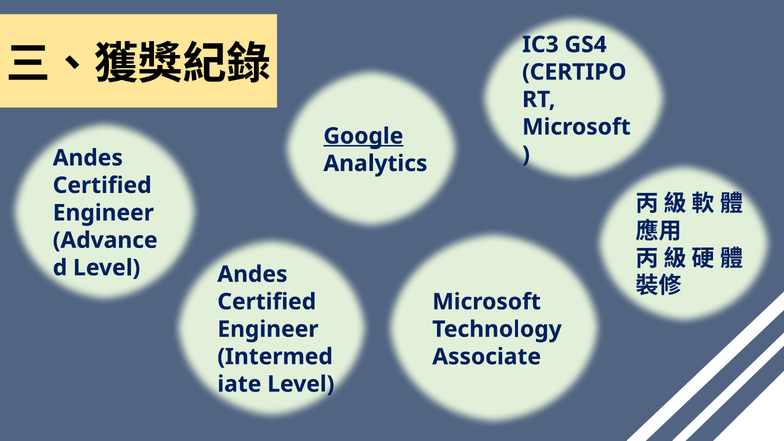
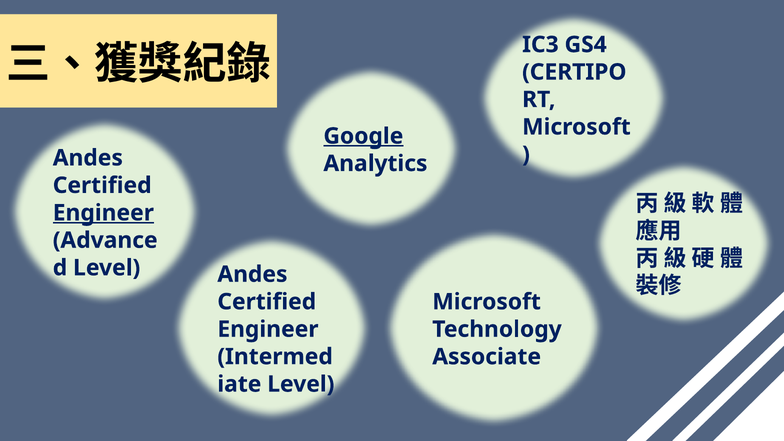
Engineer at (103, 213) underline: none -> present
